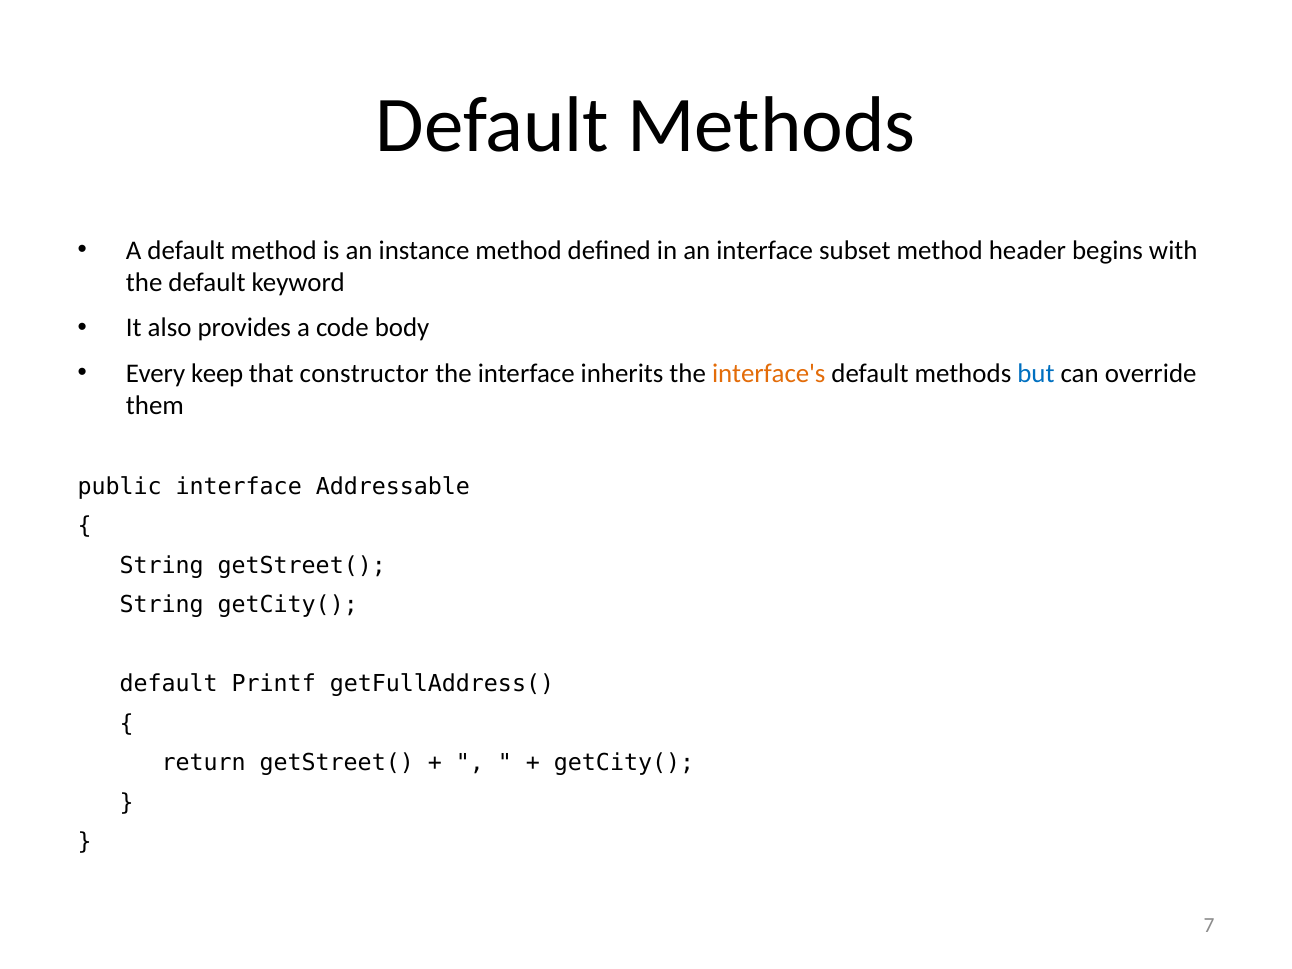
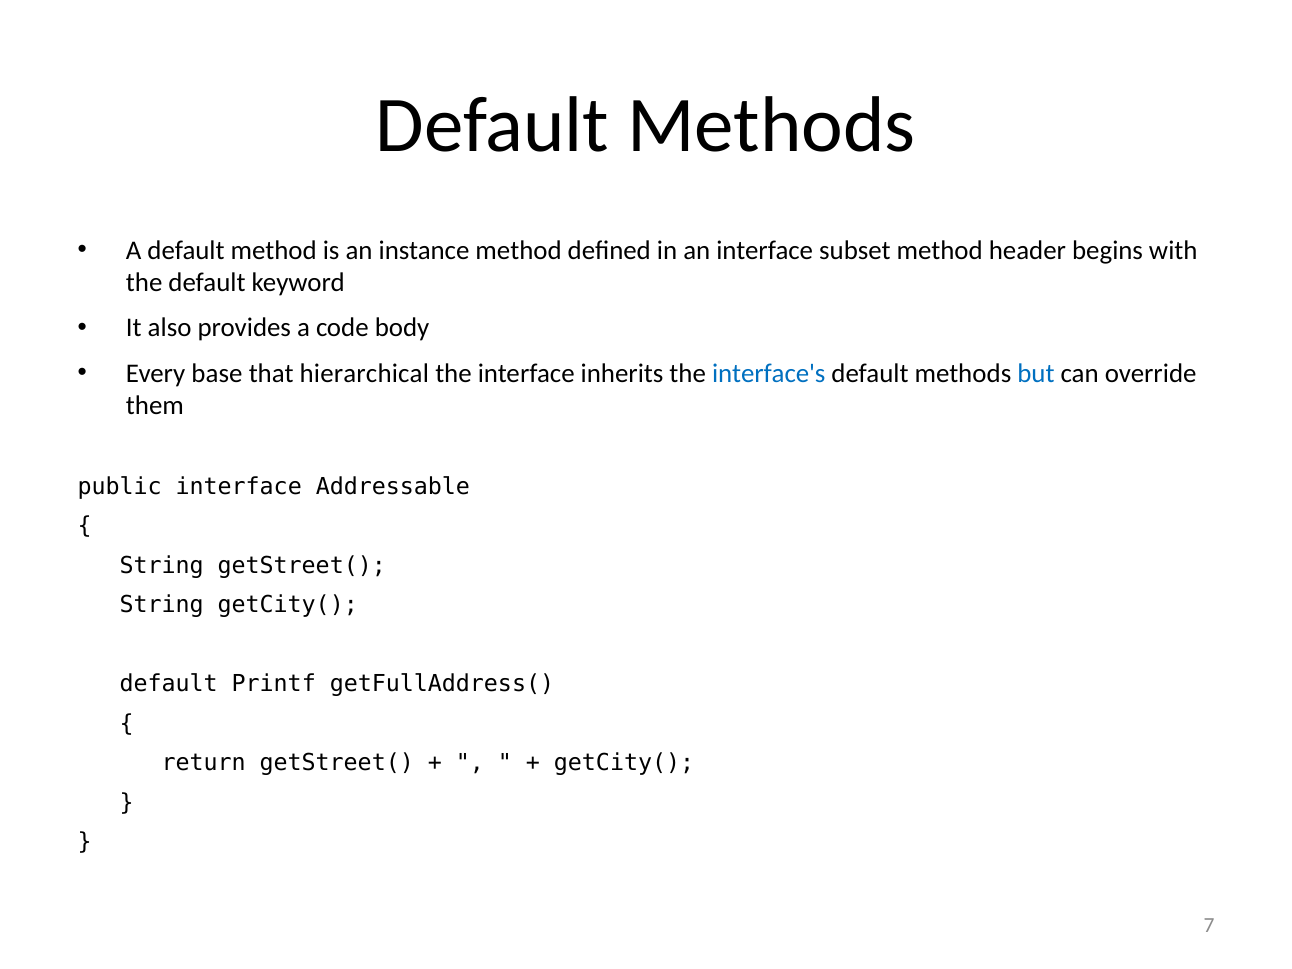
keep: keep -> base
constructor: constructor -> hierarchical
interface's colour: orange -> blue
